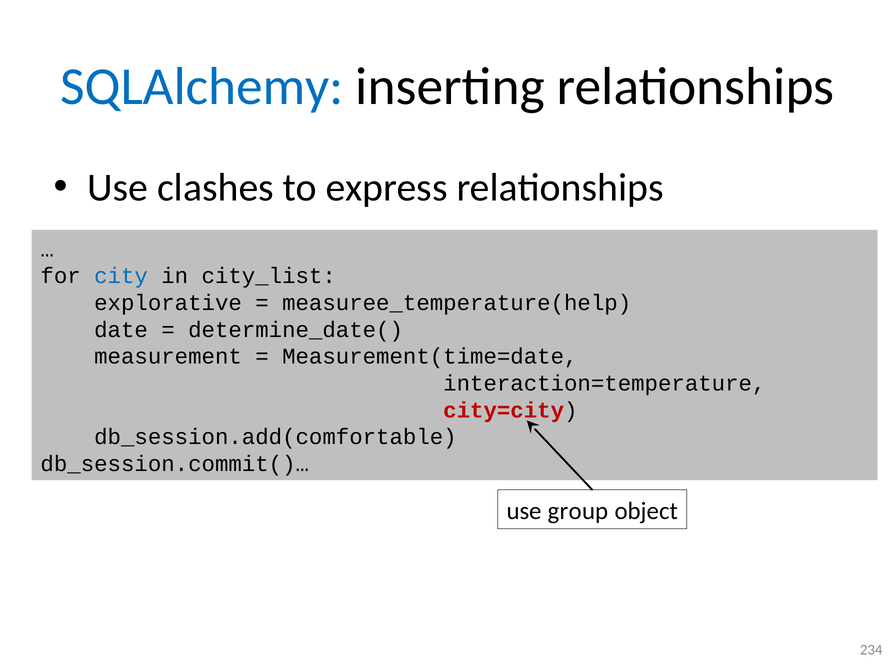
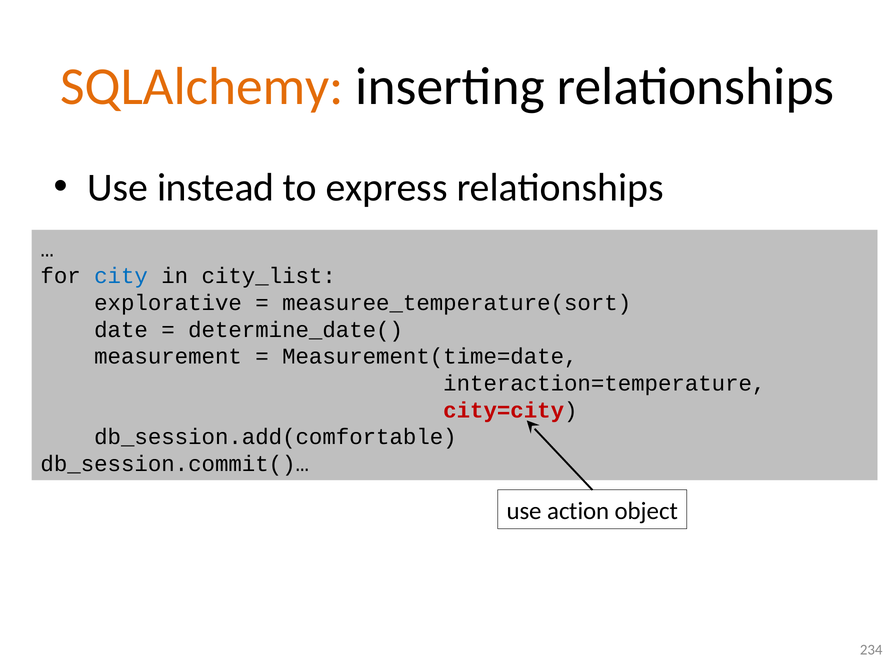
SQLAlchemy colour: blue -> orange
clashes: clashes -> instead
measuree_temperature(help: measuree_temperature(help -> measuree_temperature(sort
group: group -> action
